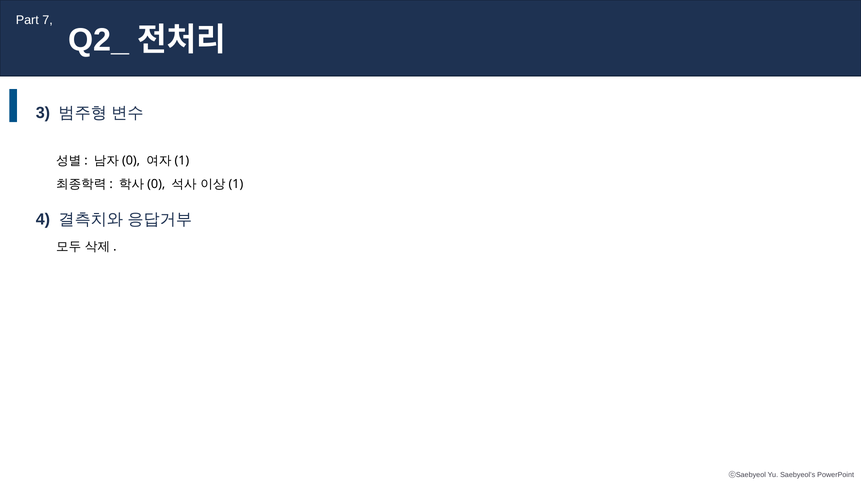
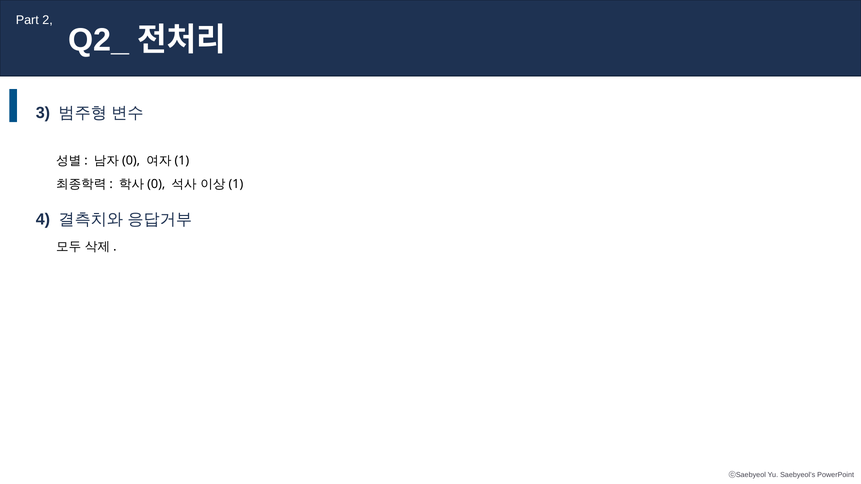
7: 7 -> 2
